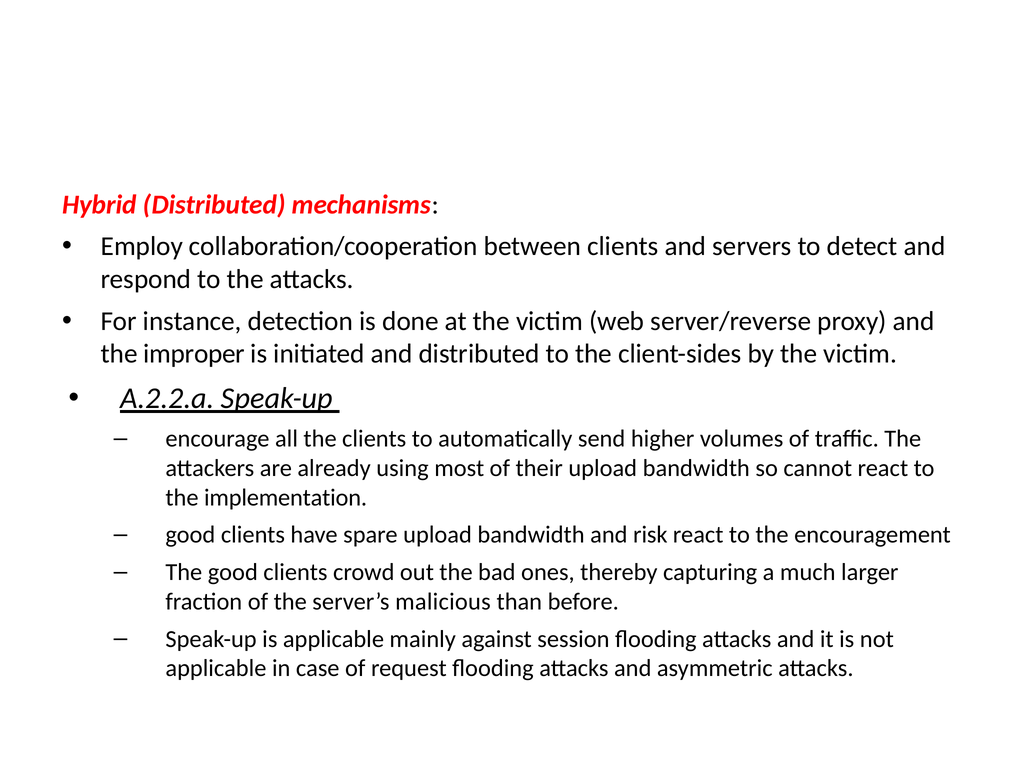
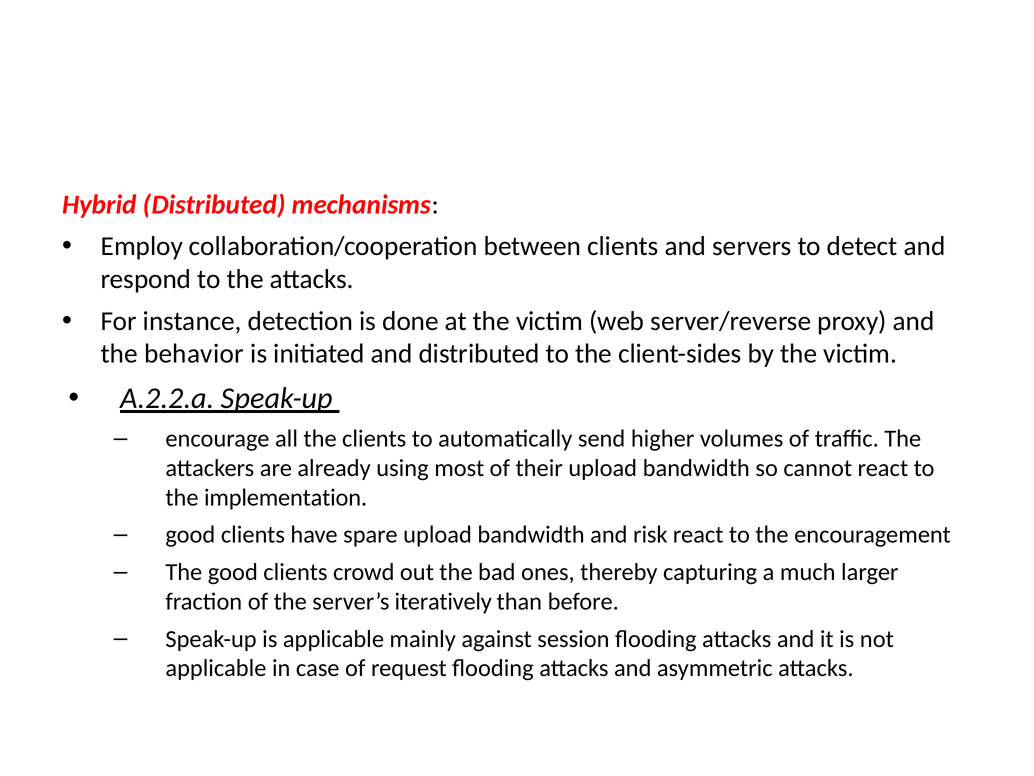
improper: improper -> behavior
malicious: malicious -> iteratively
